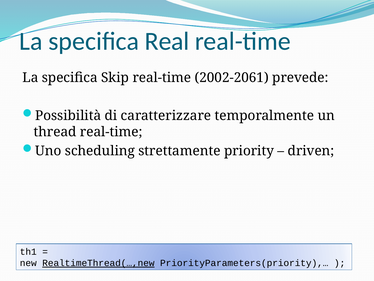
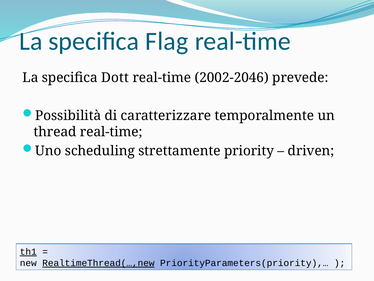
Real: Real -> Flag
Skip: Skip -> Dott
2002-2061: 2002-2061 -> 2002-2046
th1 underline: none -> present
